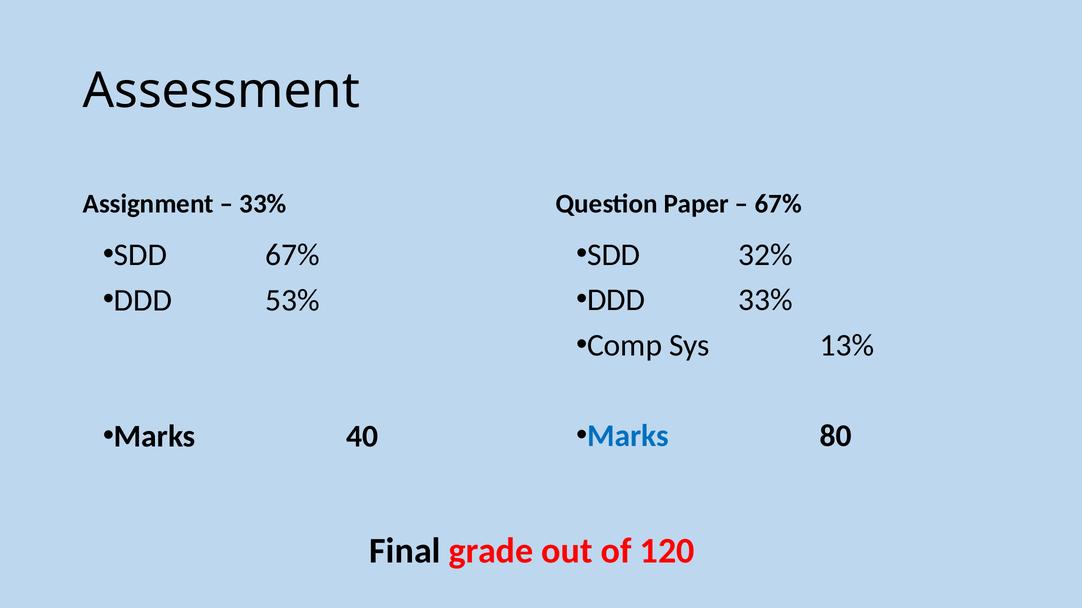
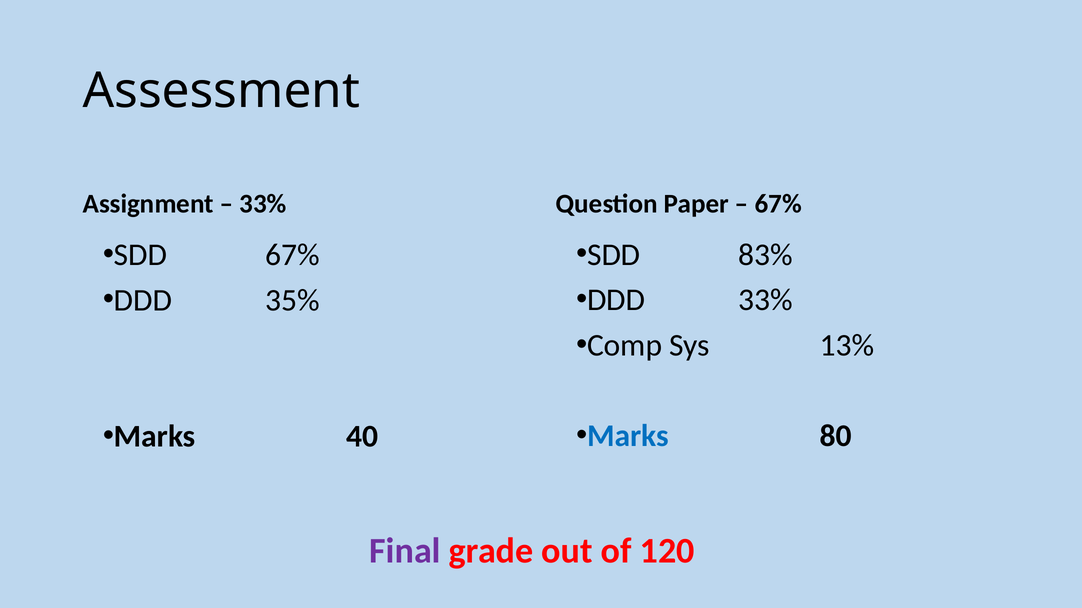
32%: 32% -> 83%
53%: 53% -> 35%
Final colour: black -> purple
